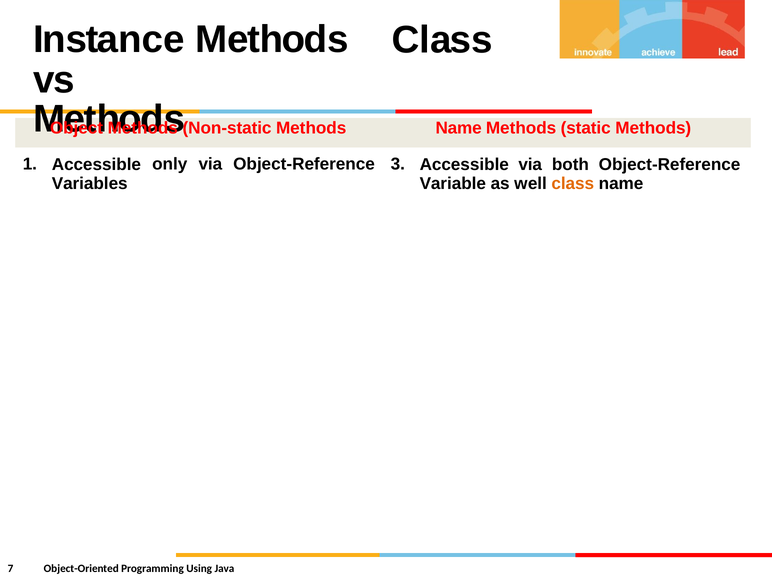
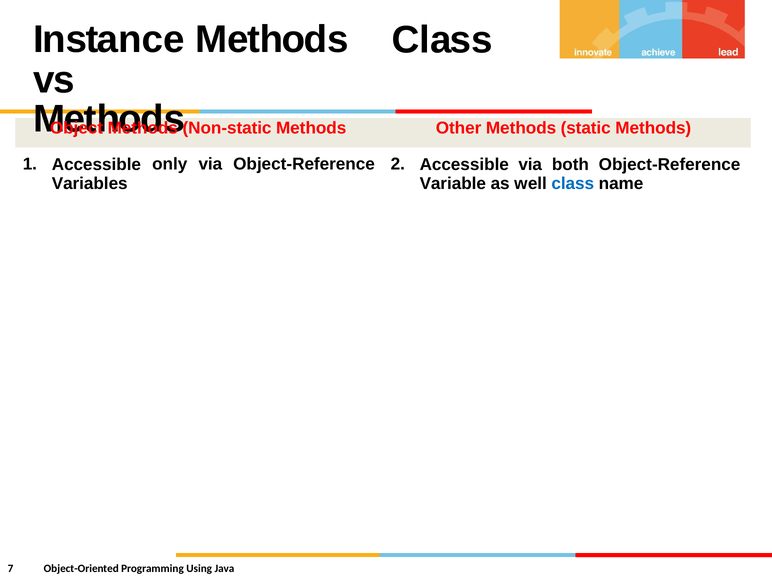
Methods Name: Name -> Other
3: 3 -> 2
class at (573, 183) colour: orange -> blue
